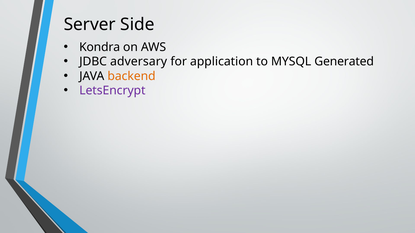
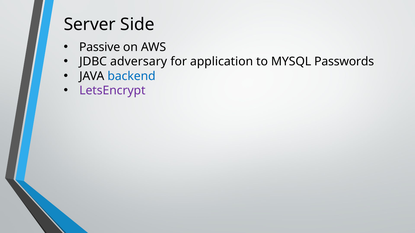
Kondra: Kondra -> Passive
Generated: Generated -> Passwords
backend colour: orange -> blue
